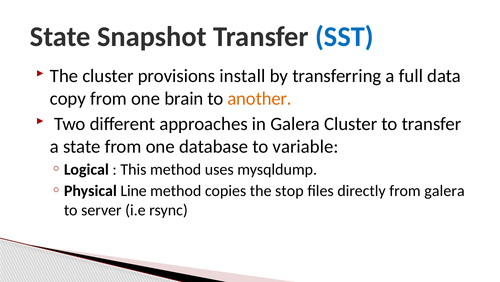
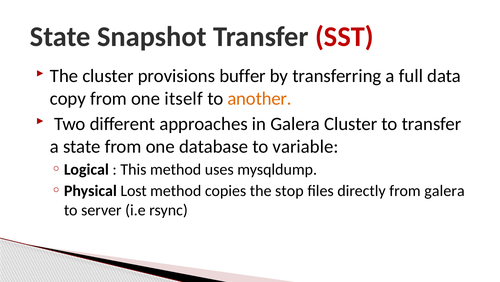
SST colour: blue -> red
install: install -> buffer
brain: brain -> itself
Line: Line -> Lost
